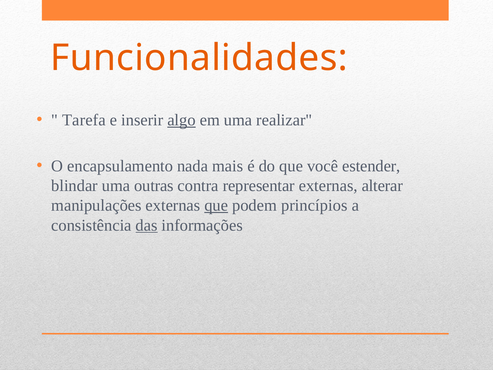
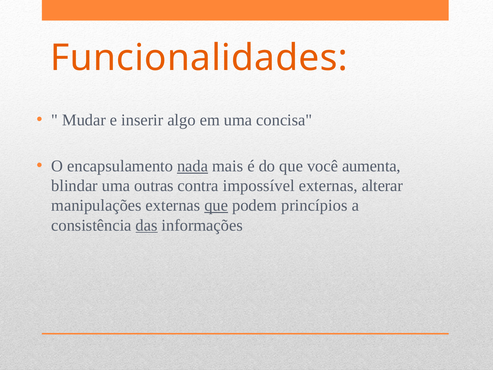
Tarefa: Tarefa -> Mudar
algo underline: present -> none
realizar: realizar -> concisa
nada underline: none -> present
estender: estender -> aumenta
representar: representar -> impossível
